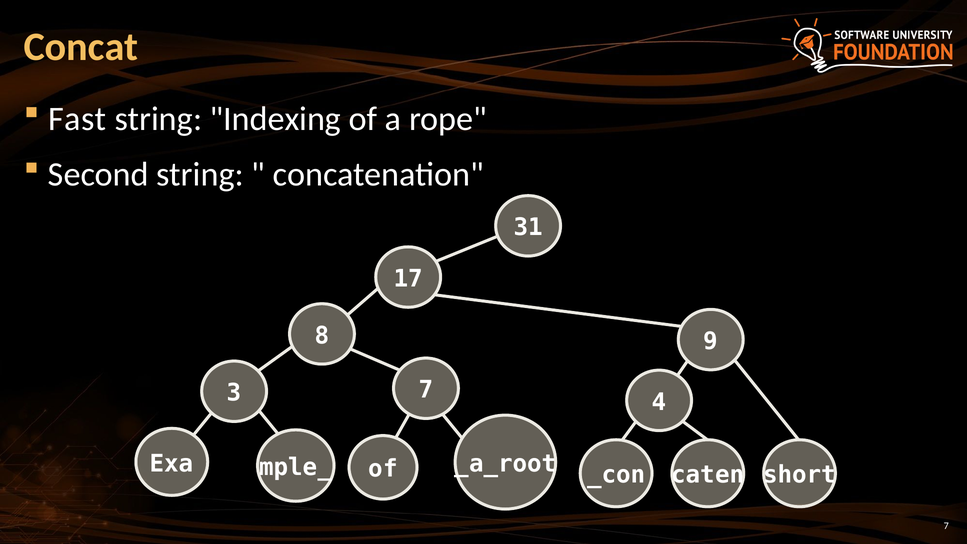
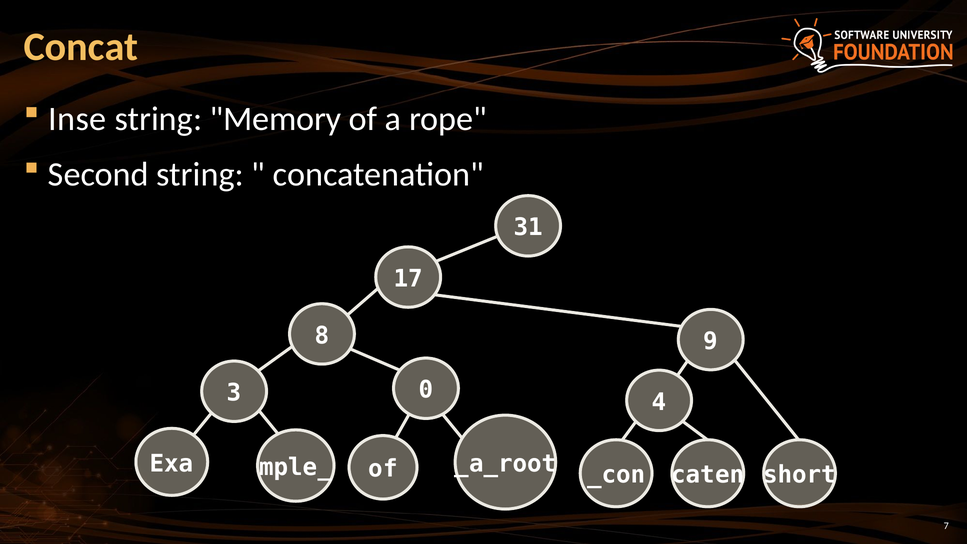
Fast: Fast -> Inse
Indexing: Indexing -> Memory
3 7: 7 -> 0
